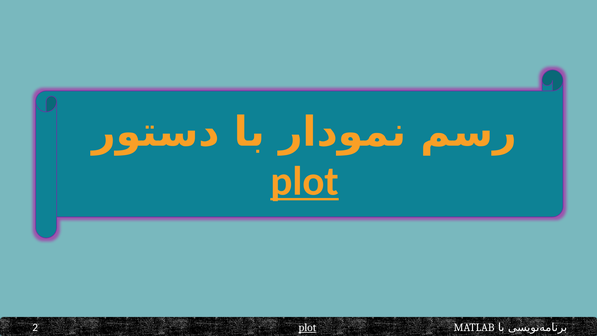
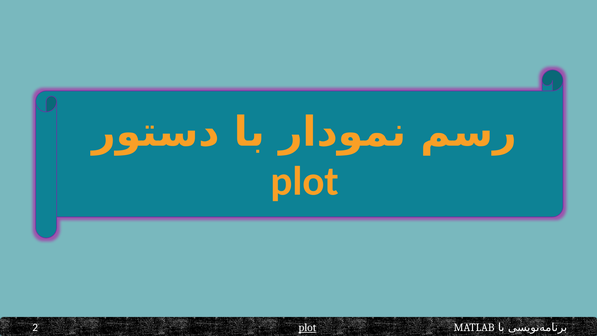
plot at (305, 181) underline: present -> none
